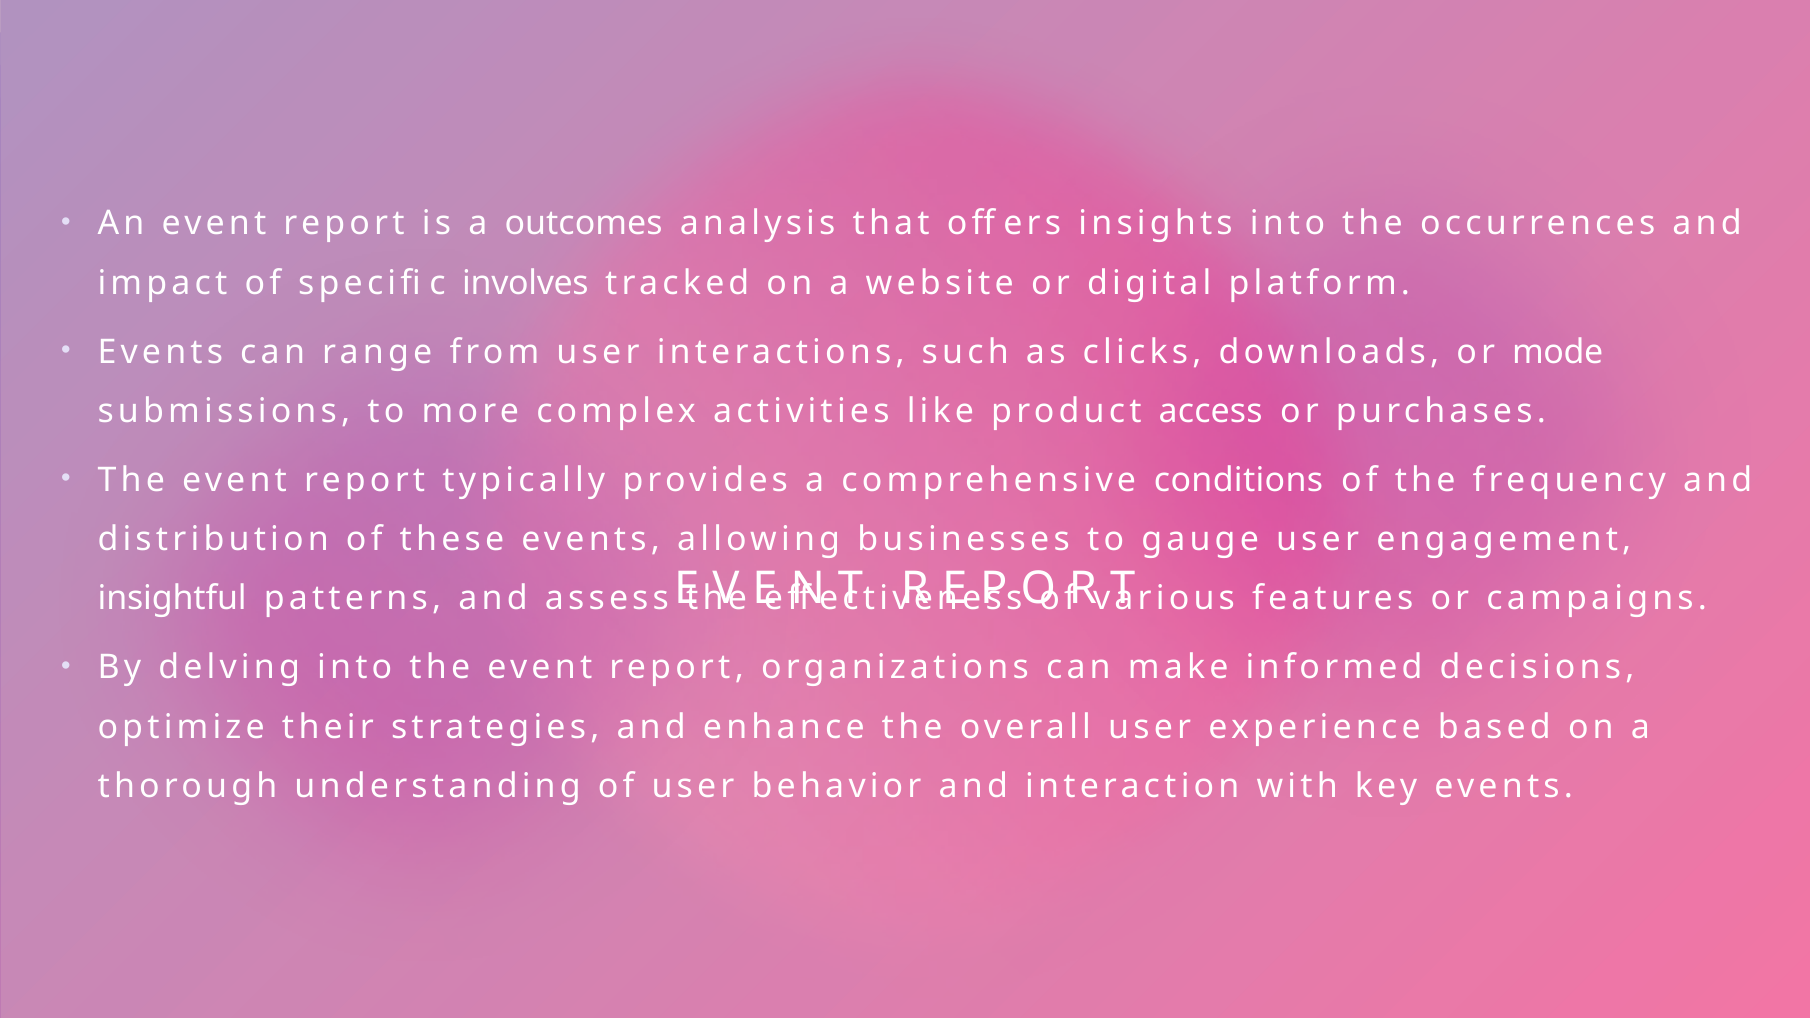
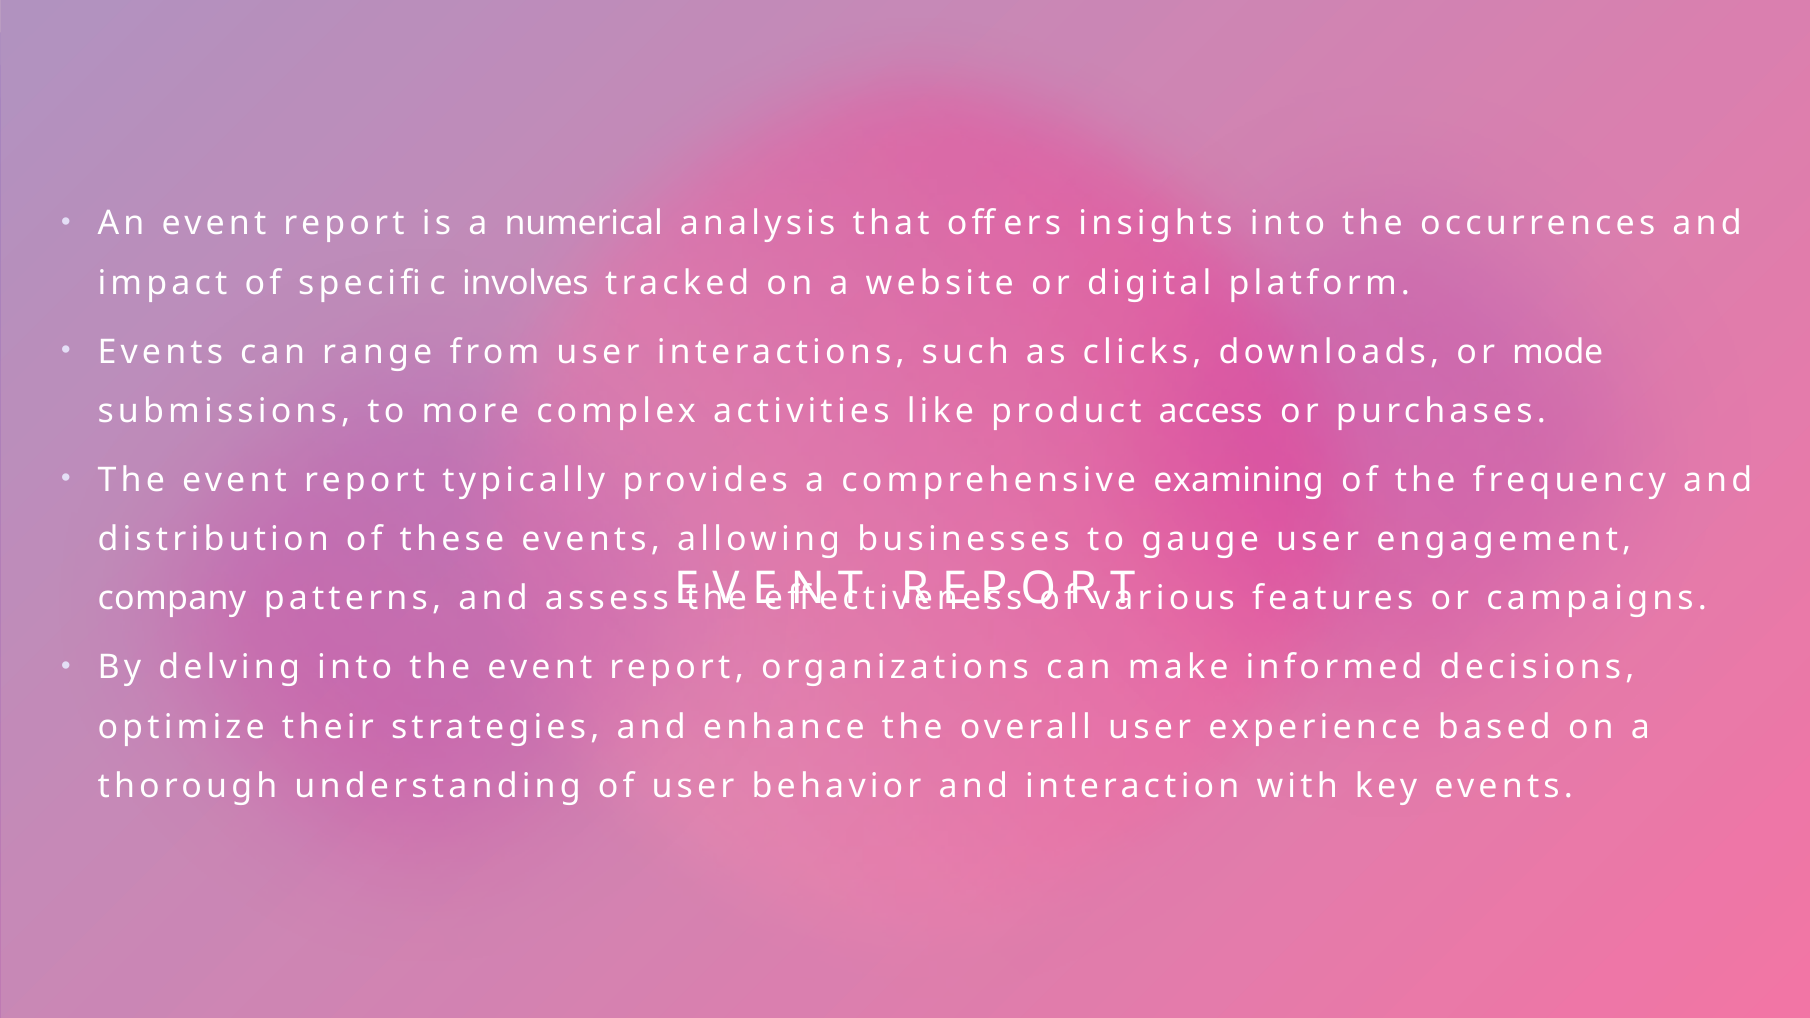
outcomes: outcomes -> numerical
conditions: conditions -> examining
insightful: insightful -> company
